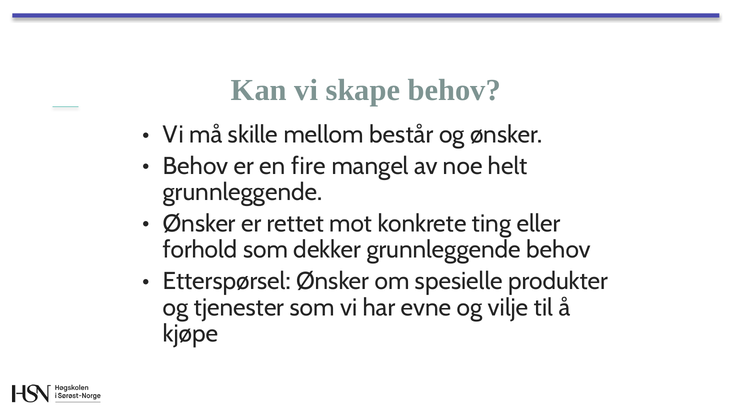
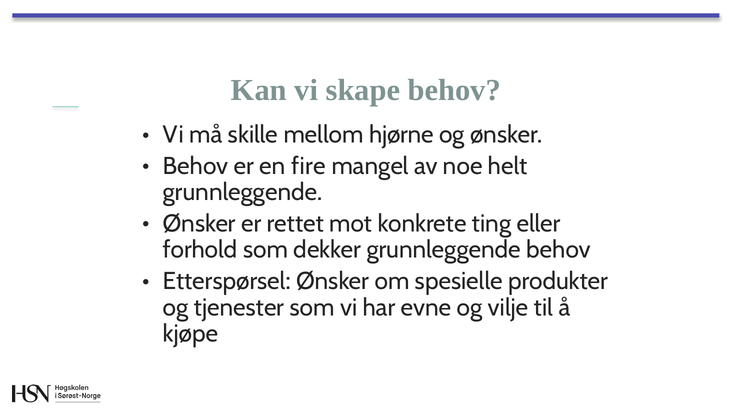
består: består -> hjørne
